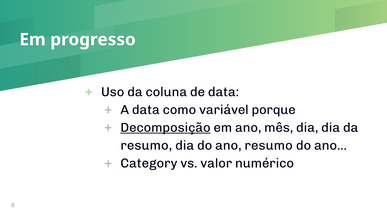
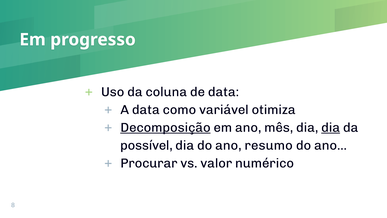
porque: porque -> otimiza
dia at (331, 127) underline: none -> present
resumo at (146, 145): resumo -> possível
Category: Category -> Procurar
